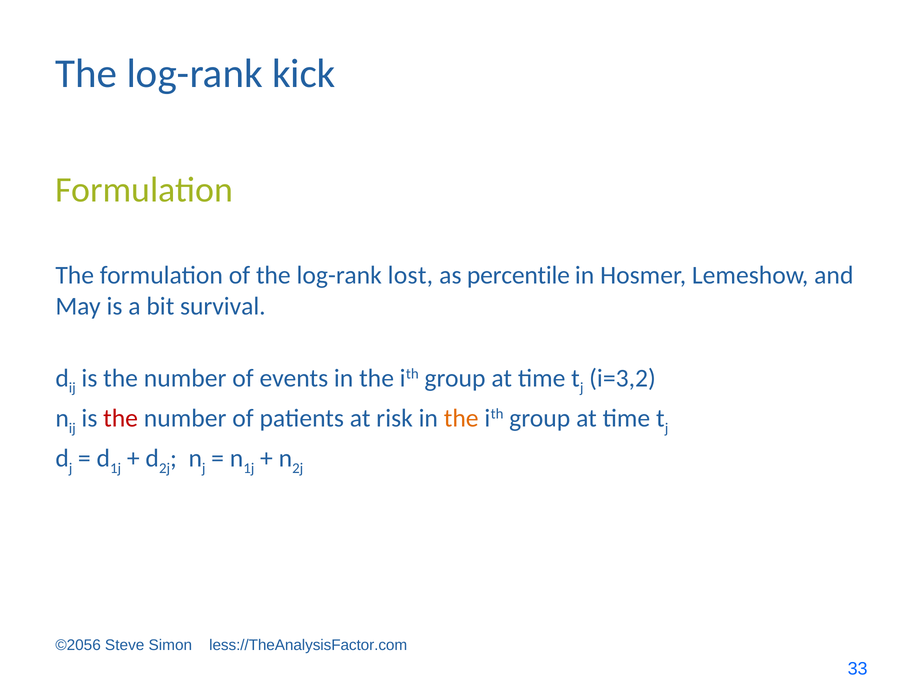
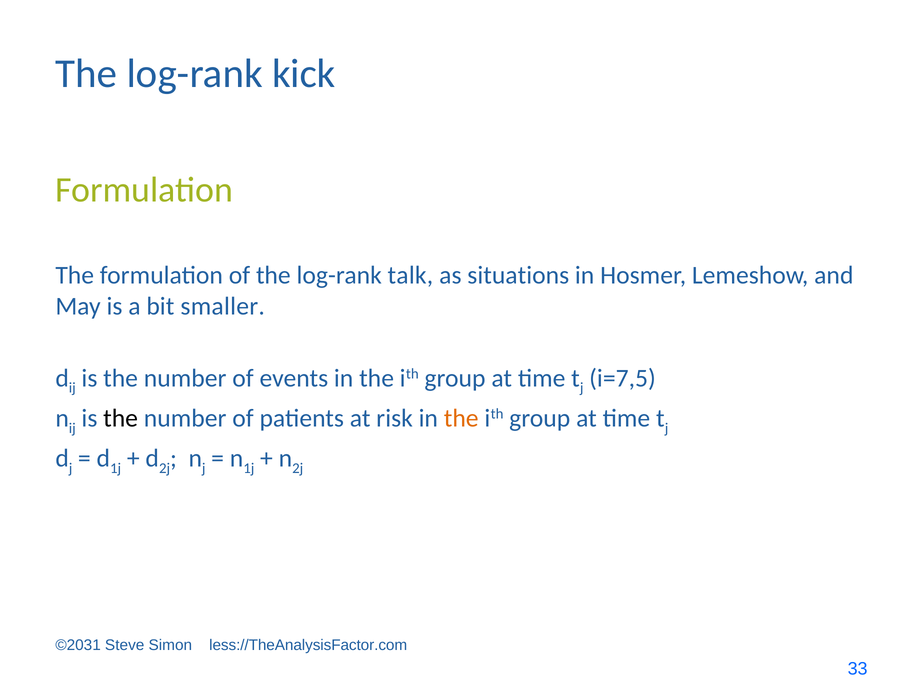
lost: lost -> talk
percentile: percentile -> situations
survival: survival -> smaller
i=3,2: i=3,2 -> i=7,5
the at (121, 418) colour: red -> black
©2056: ©2056 -> ©2031
